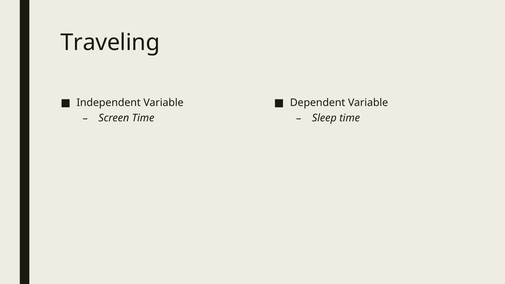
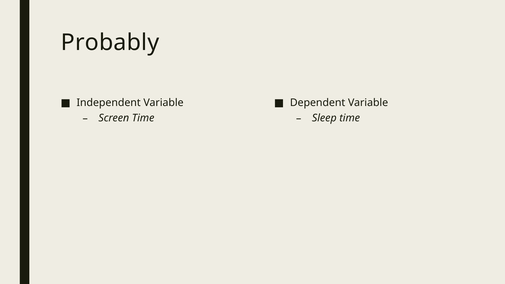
Traveling: Traveling -> Probably
